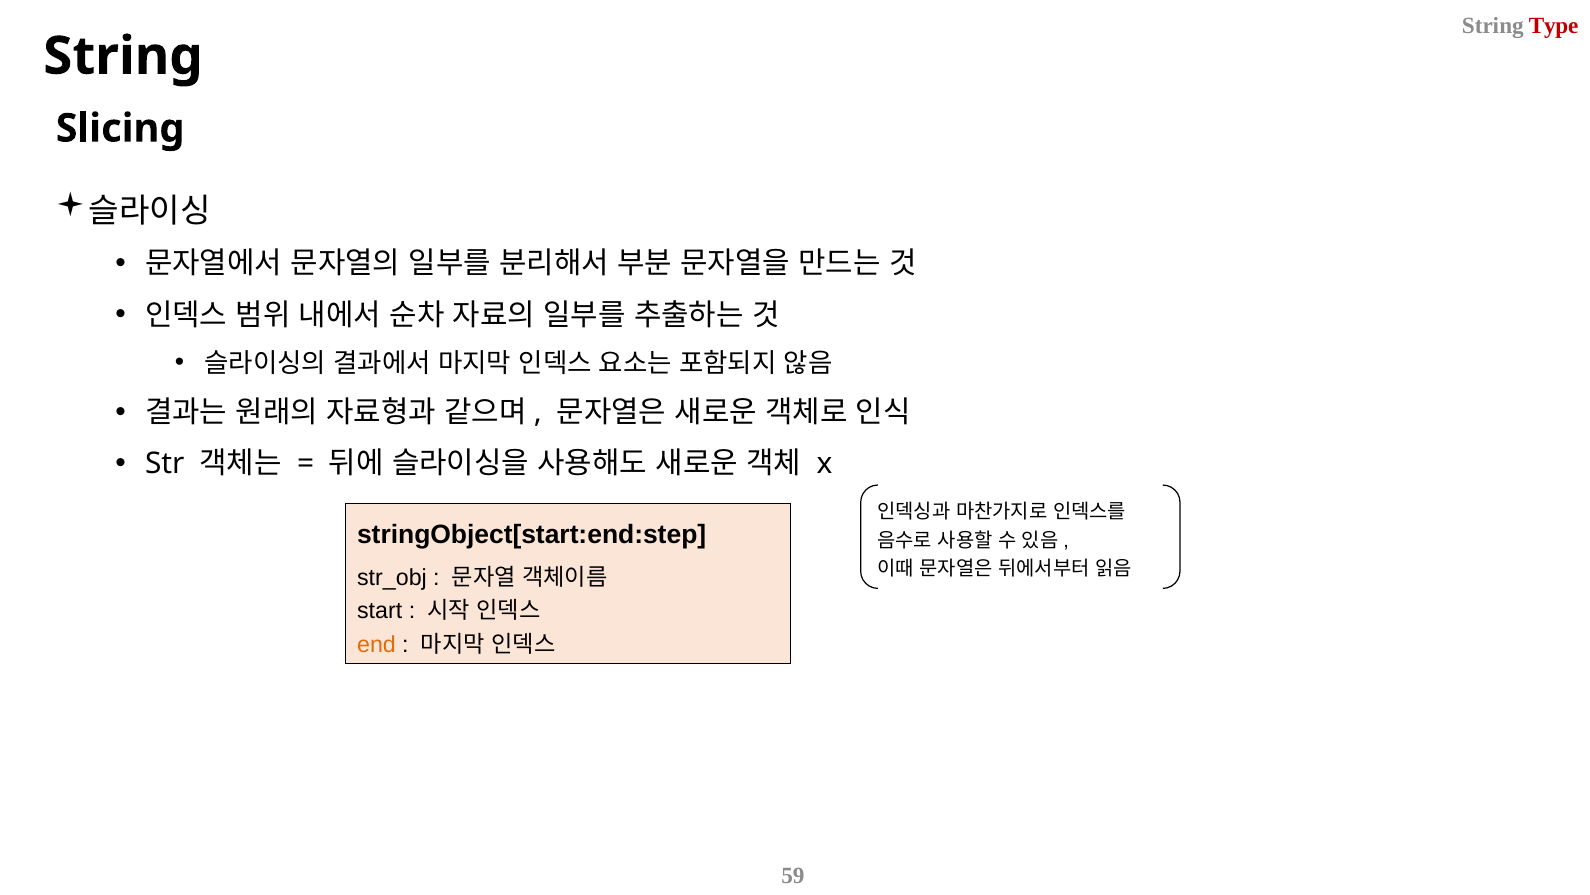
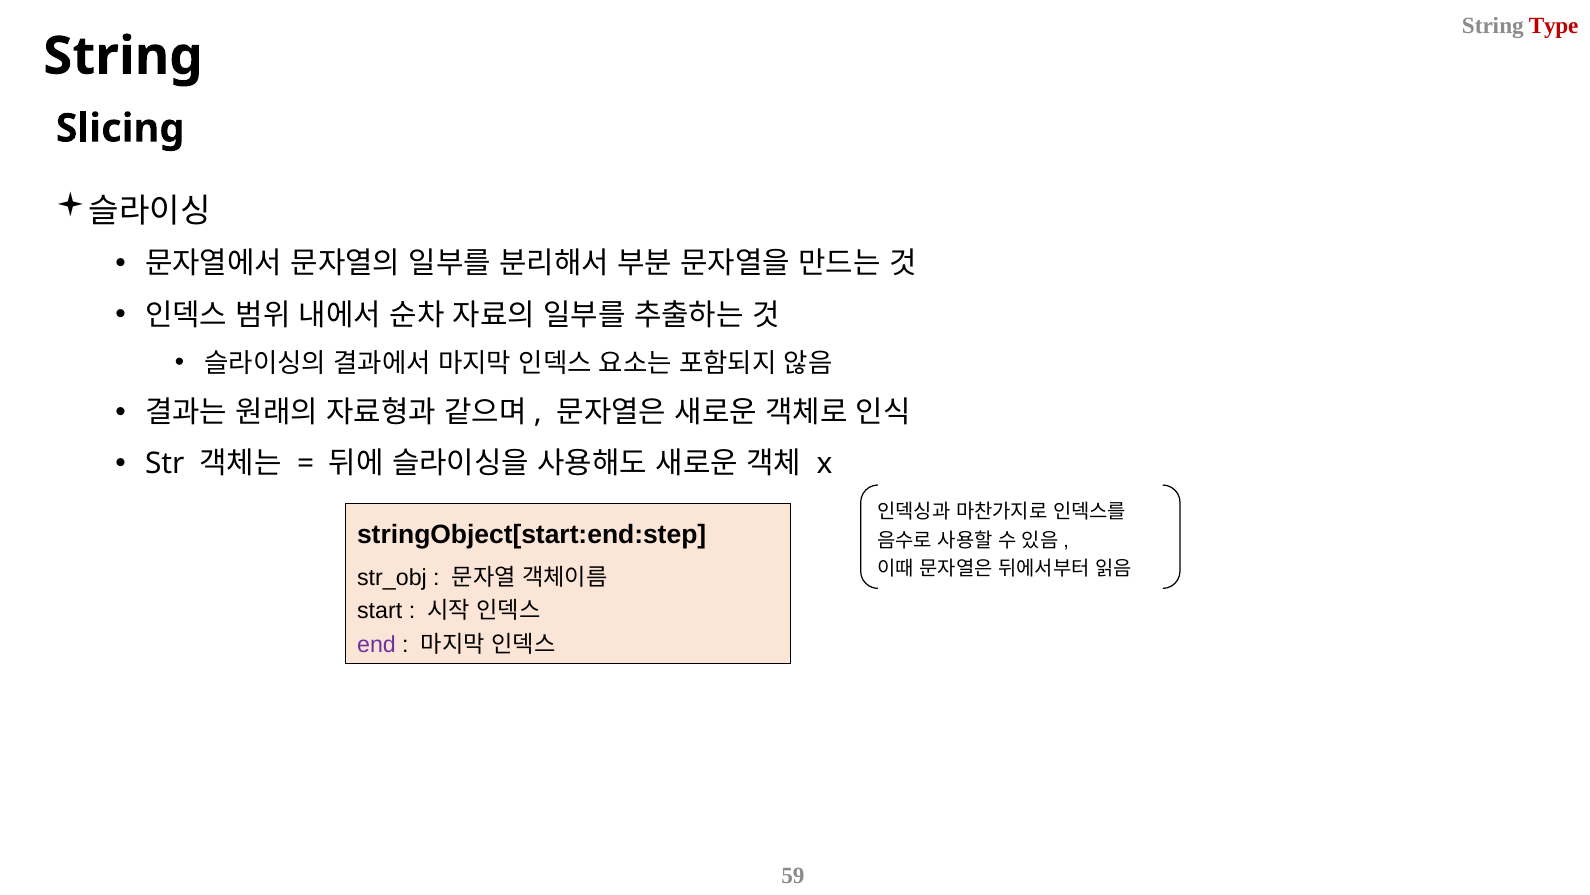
end colour: orange -> purple
